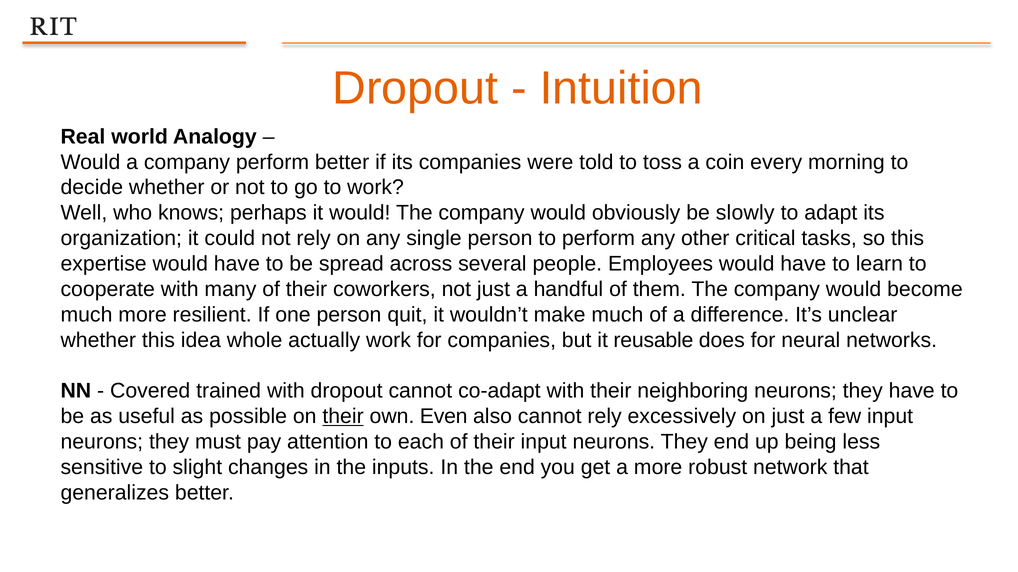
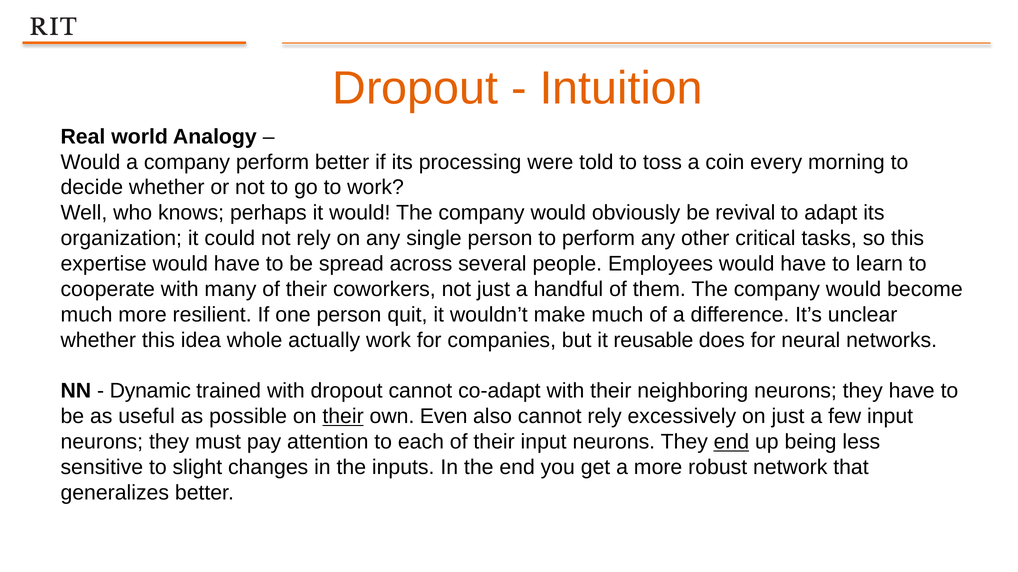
its companies: companies -> processing
slowly: slowly -> revival
Covered: Covered -> Dynamic
end at (731, 442) underline: none -> present
